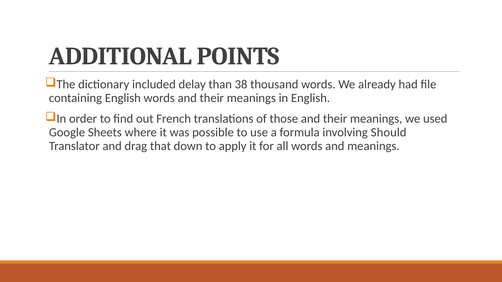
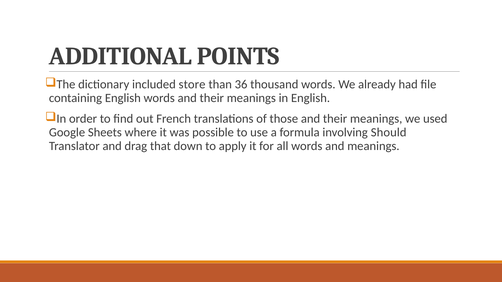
delay: delay -> store
38: 38 -> 36
